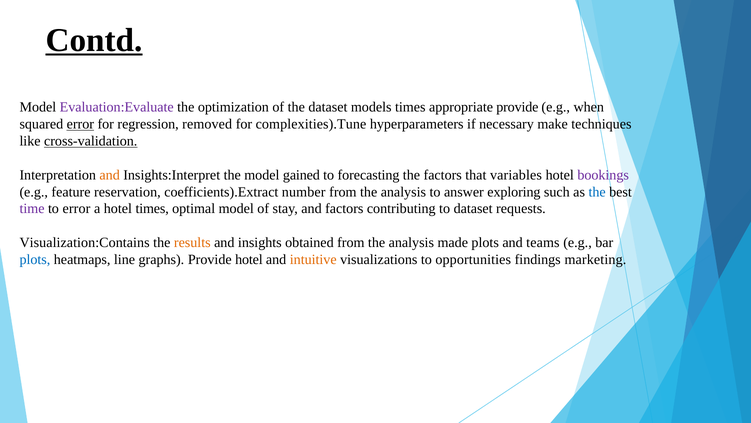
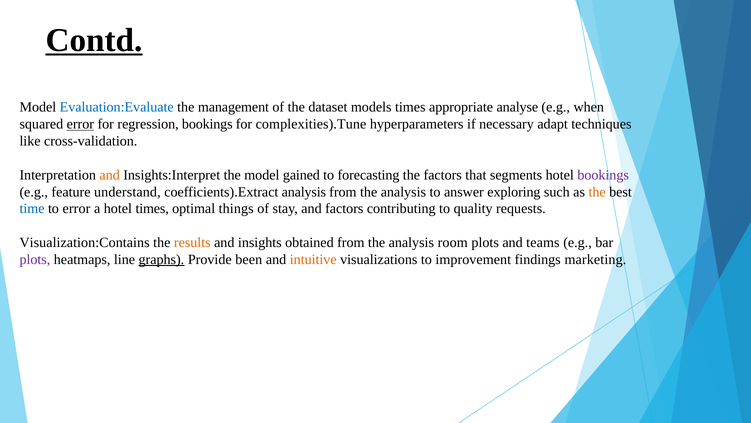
Evaluation:Evaluate colour: purple -> blue
optimization: optimization -> management
appropriate provide: provide -> analyse
regression removed: removed -> bookings
make: make -> adapt
cross-validation underline: present -> none
variables: variables -> segments
reservation: reservation -> understand
coefficients).Extract number: number -> analysis
the at (597, 192) colour: blue -> orange
time colour: purple -> blue
optimal model: model -> things
to dataset: dataset -> quality
made: made -> room
plots at (35, 259) colour: blue -> purple
graphs underline: none -> present
Provide hotel: hotel -> been
opportunities: opportunities -> improvement
